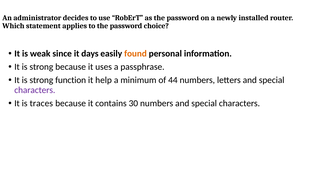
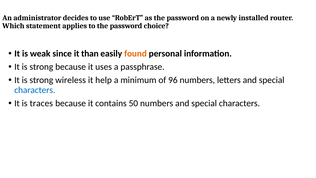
days: days -> than
function: function -> wireless
44: 44 -> 96
characters at (35, 90) colour: purple -> blue
30: 30 -> 50
